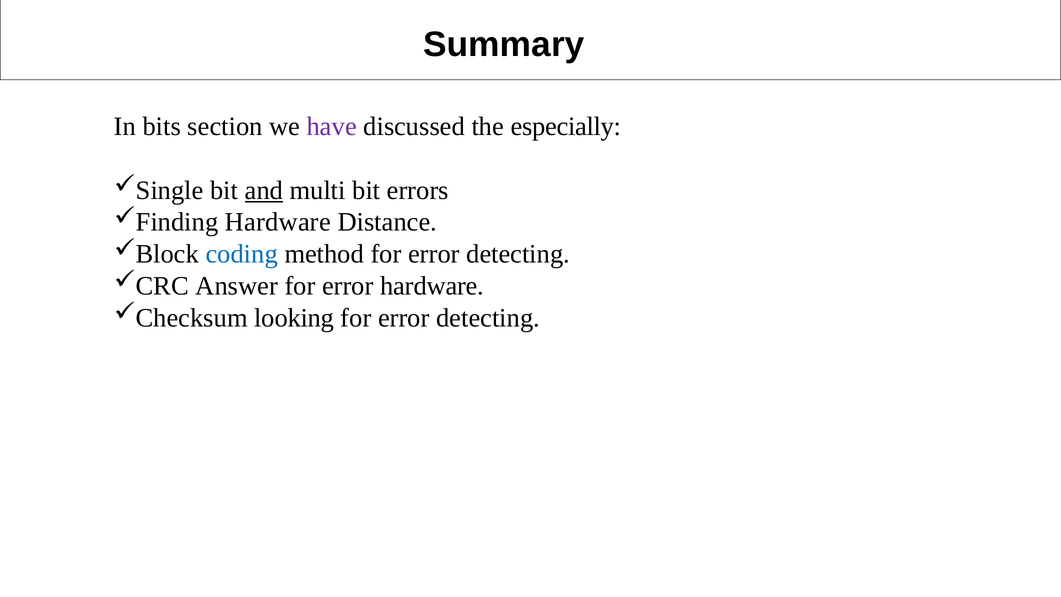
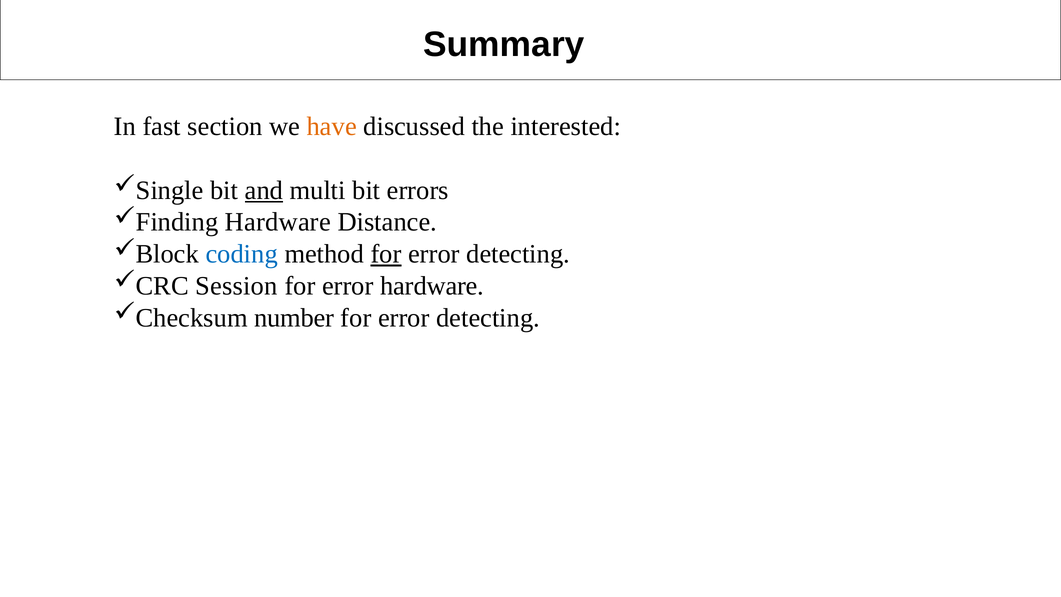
bits: bits -> fast
have colour: purple -> orange
especially: especially -> interested
for at (386, 254) underline: none -> present
Answer: Answer -> Session
looking: looking -> number
